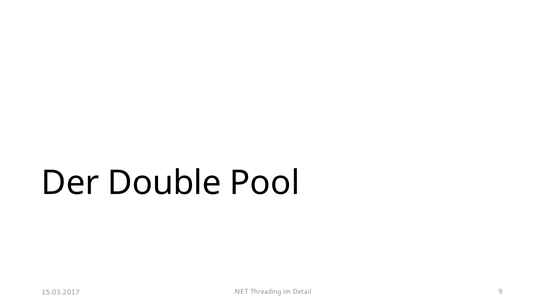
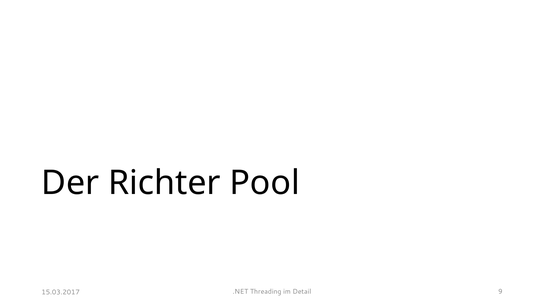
Double: Double -> Richter
